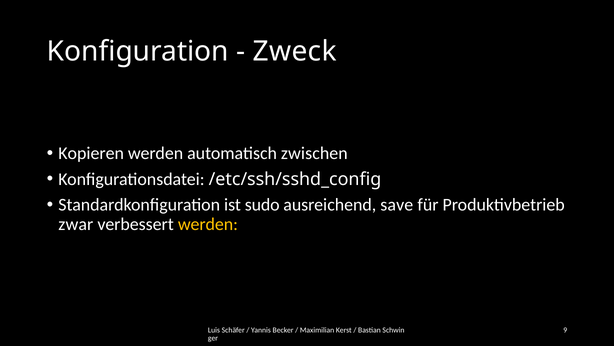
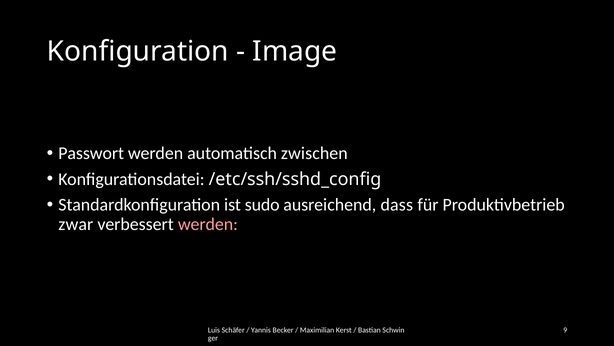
Zweck: Zweck -> Image
Kopieren: Kopieren -> Passwort
save: save -> dass
werden at (208, 224) colour: yellow -> pink
